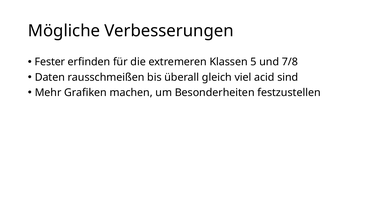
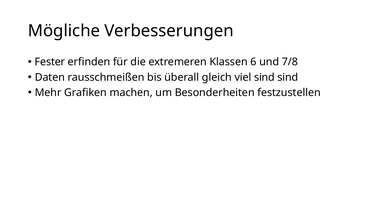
5: 5 -> 6
viel acid: acid -> sind
